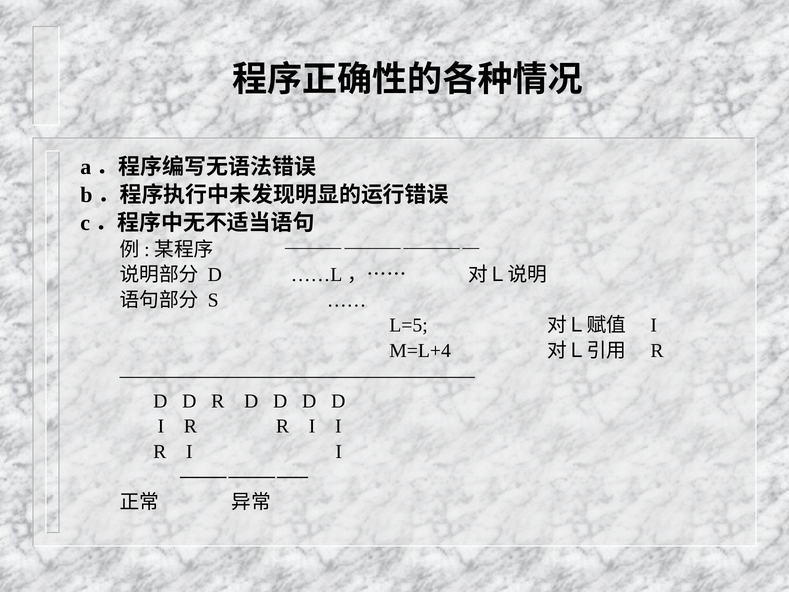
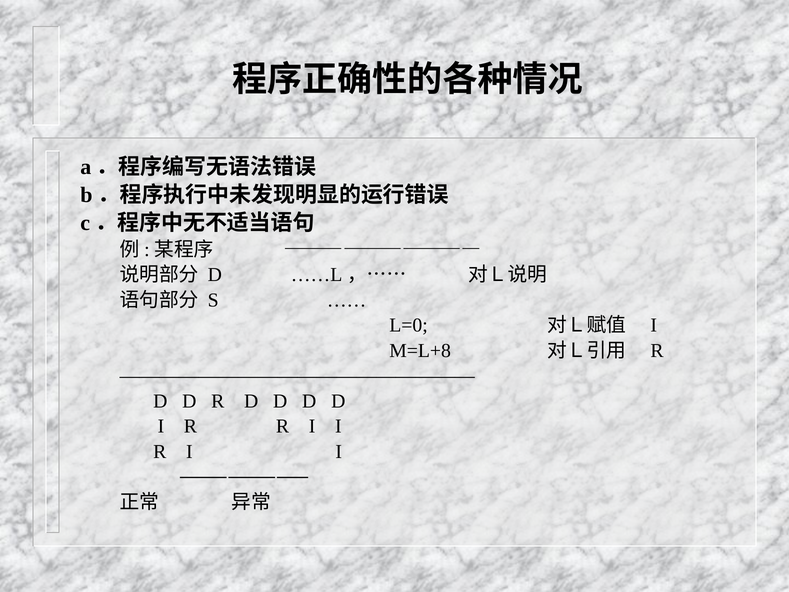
L=5: L=5 -> L=0
M=L+4: M=L+4 -> M=L+8
